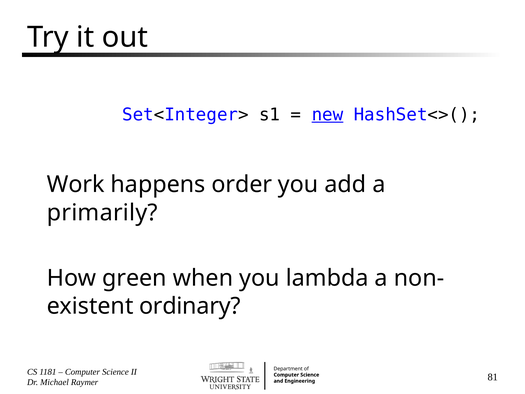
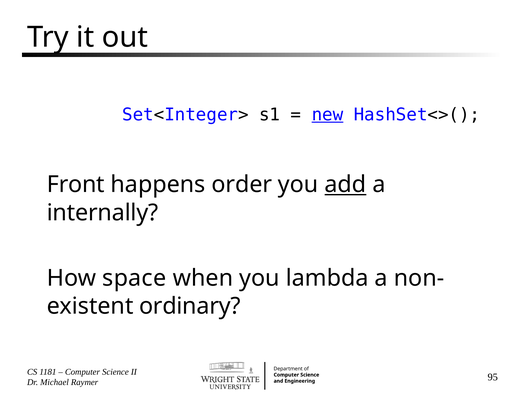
Work: Work -> Front
add underline: none -> present
primarily: primarily -> internally
green: green -> space
81: 81 -> 95
